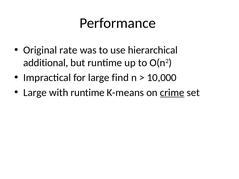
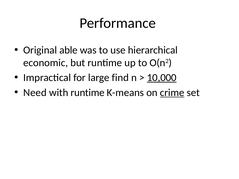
rate: rate -> able
additional: additional -> economic
10,000 underline: none -> present
Large at (35, 93): Large -> Need
